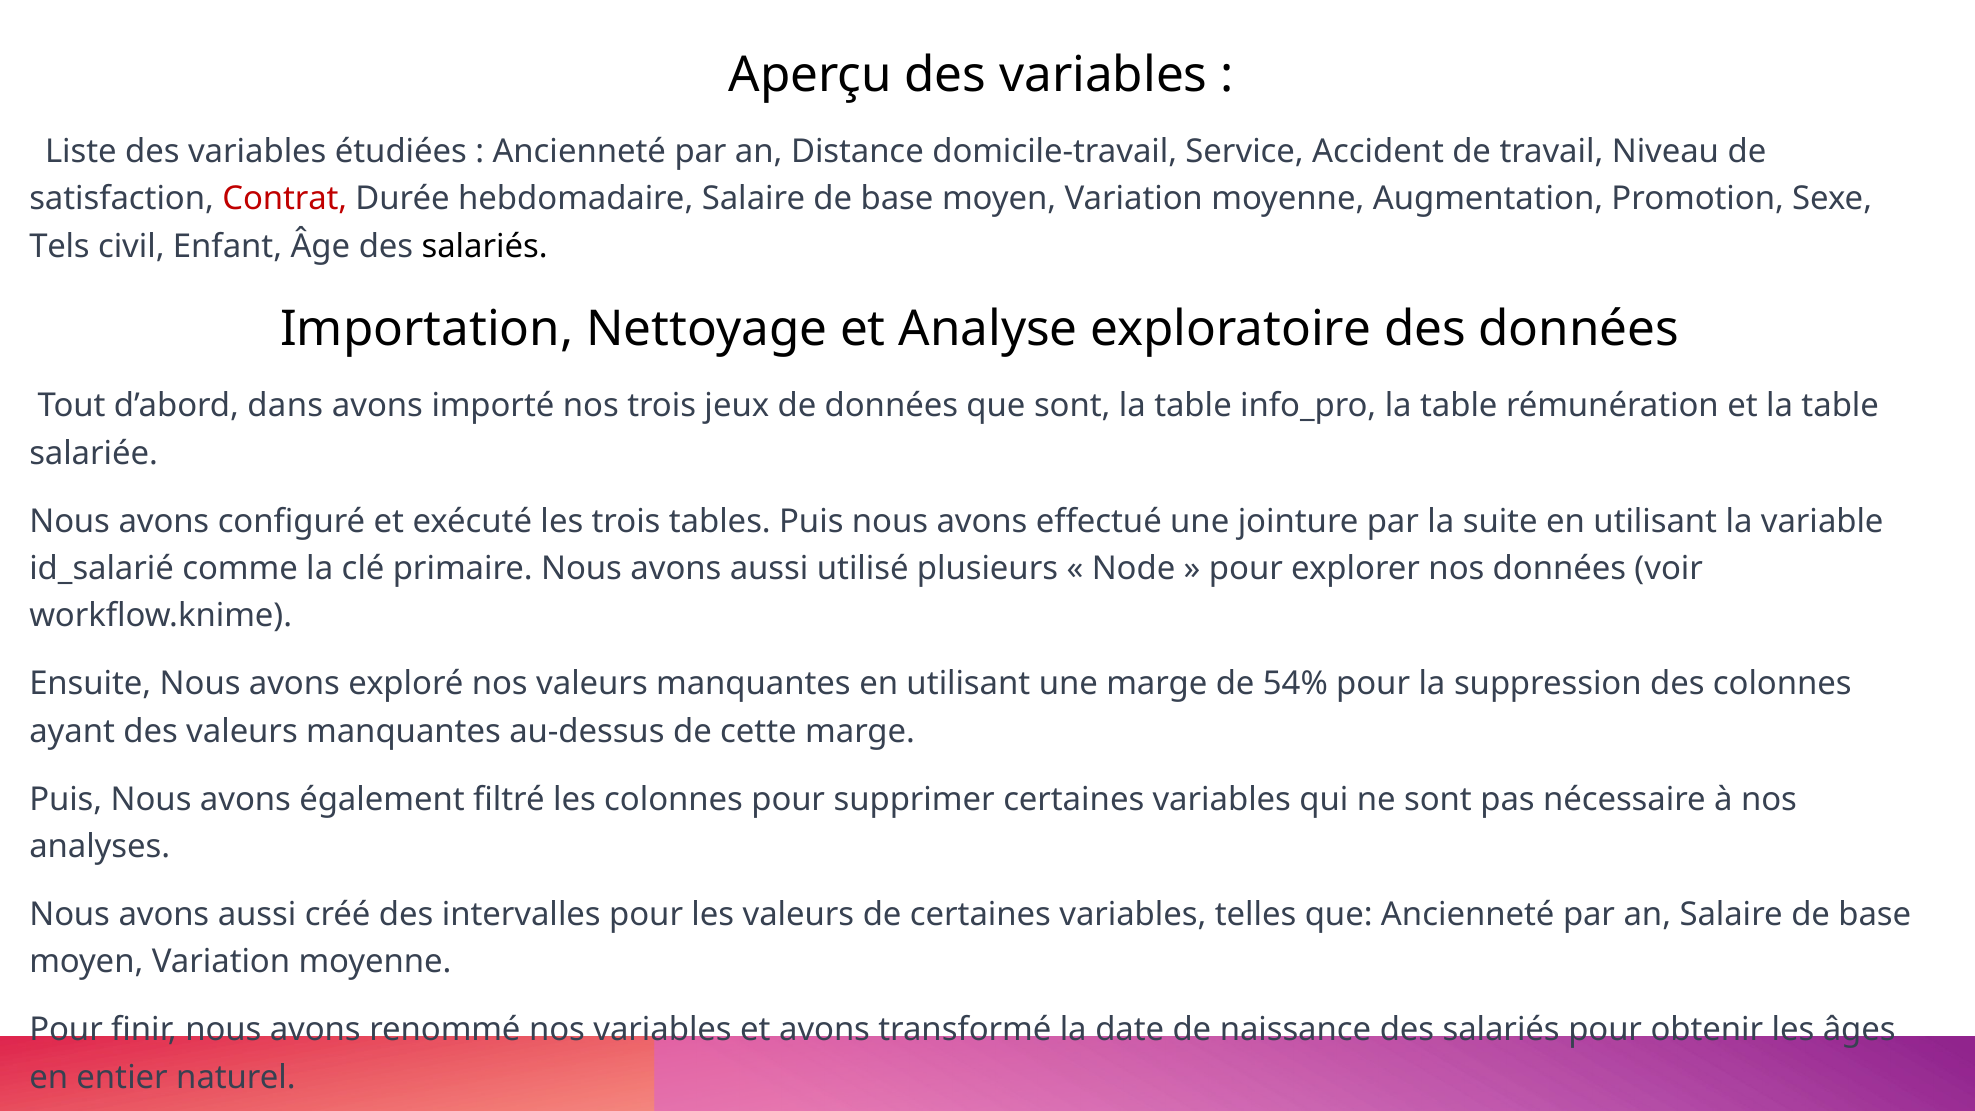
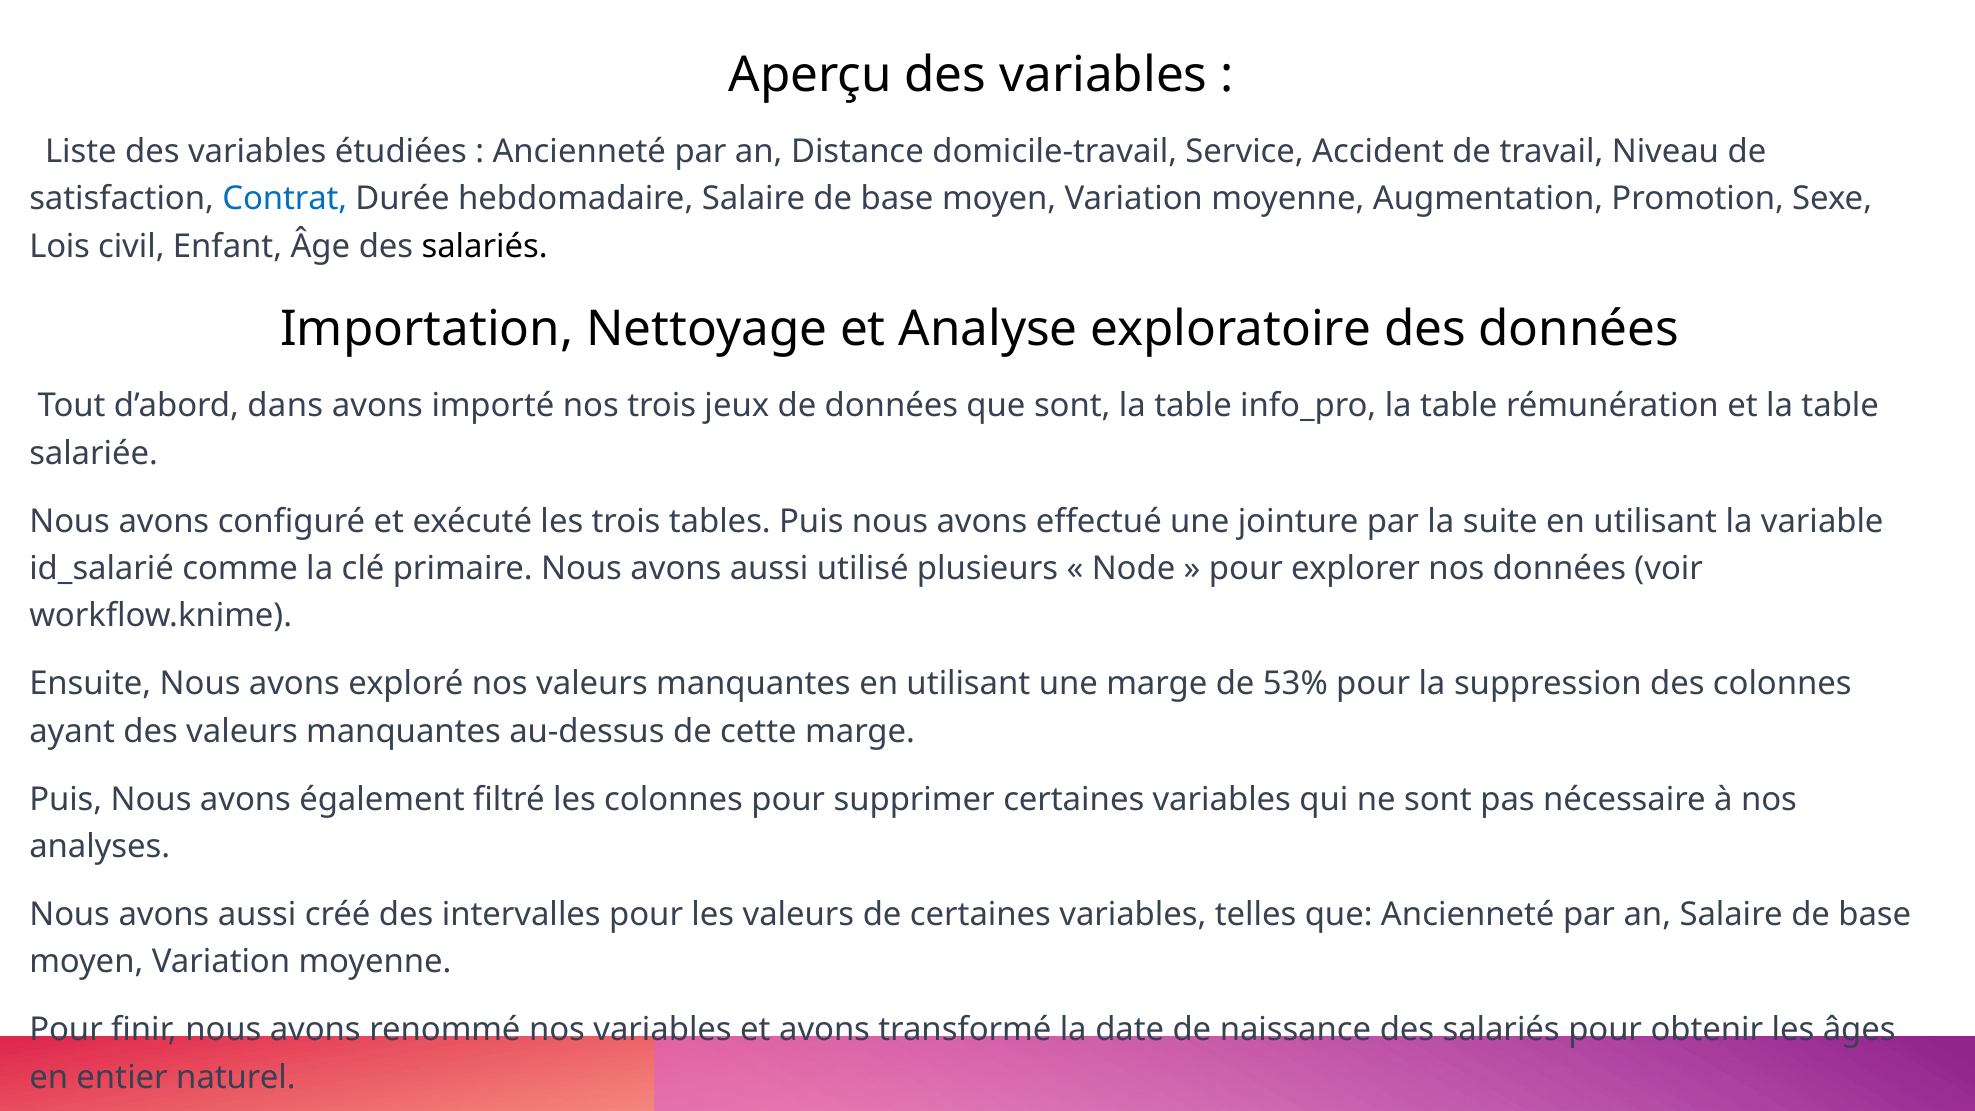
Contrat colour: red -> blue
Tels: Tels -> Lois
54%: 54% -> 53%
